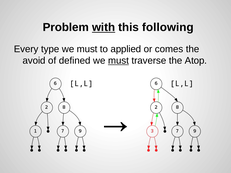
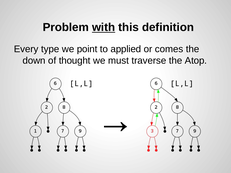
following: following -> definition
must at (87, 49): must -> point
avoid: avoid -> down
defined: defined -> thought
must at (118, 61) underline: present -> none
